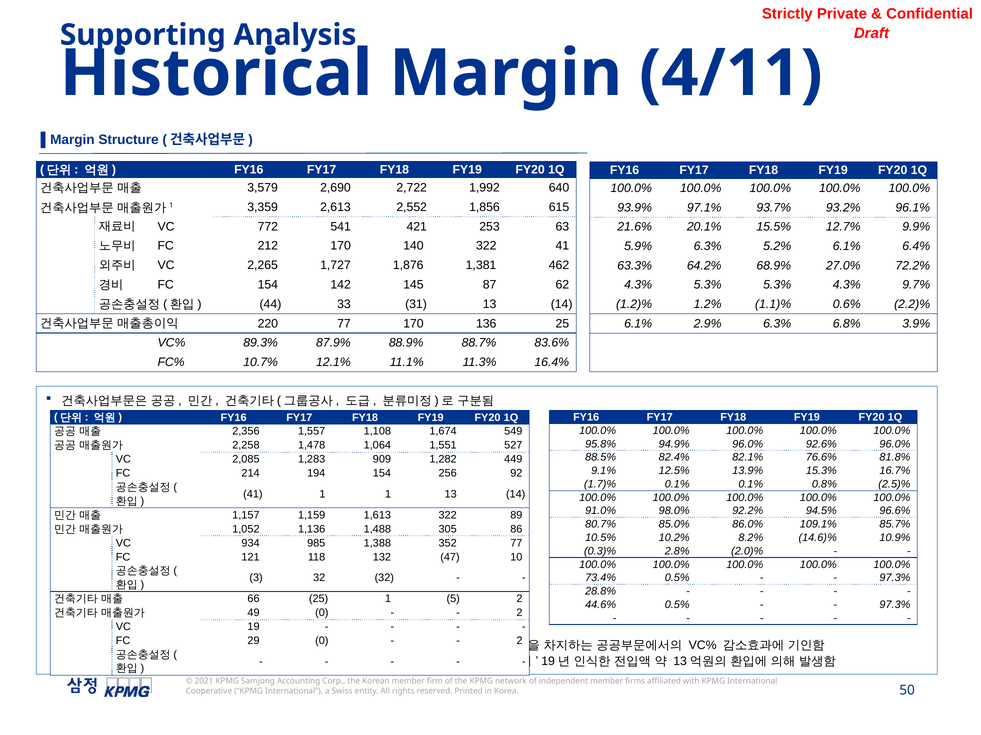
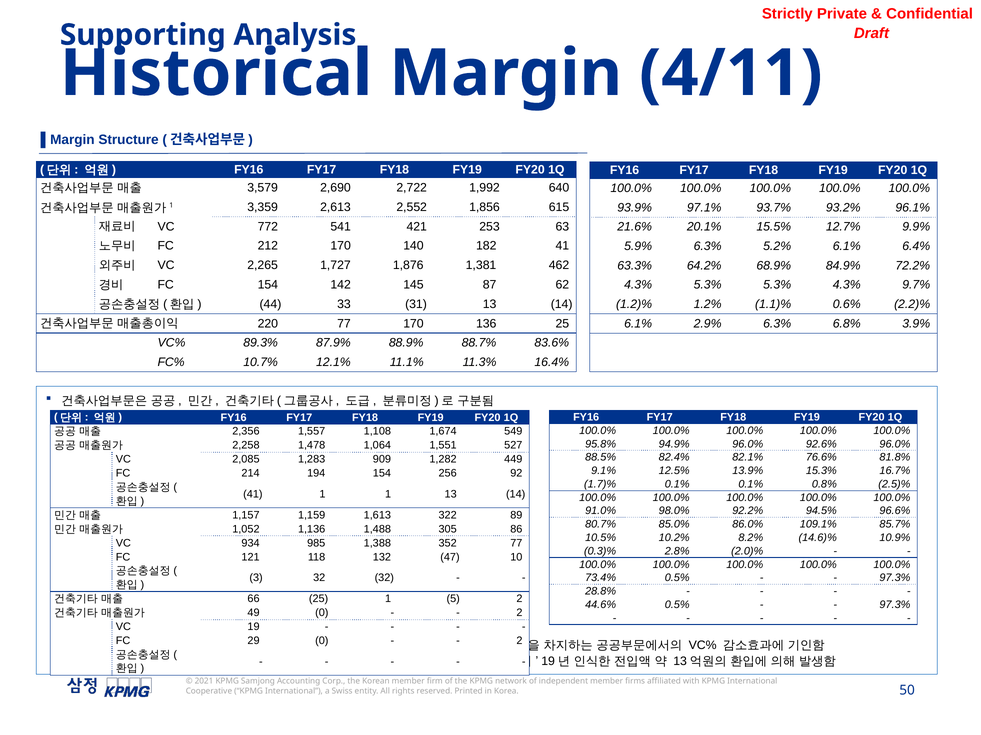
140 322: 322 -> 182
27.0%: 27.0% -> 84.9%
